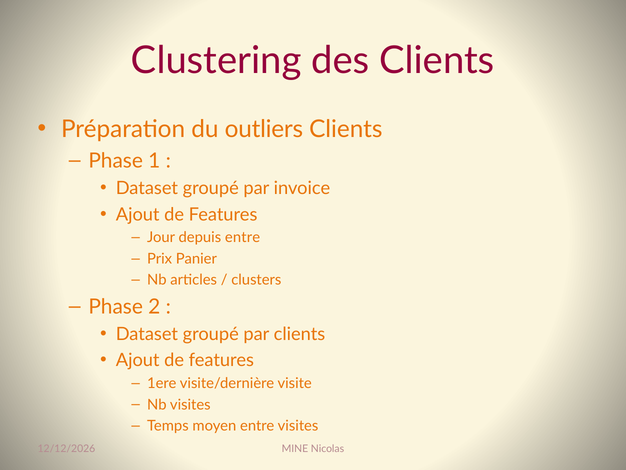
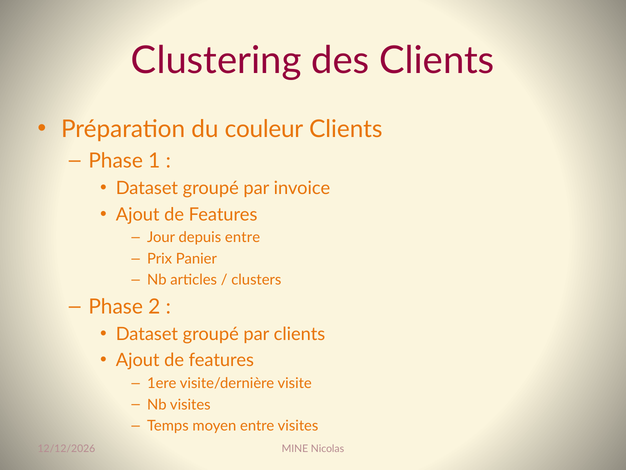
outliers: outliers -> couleur
